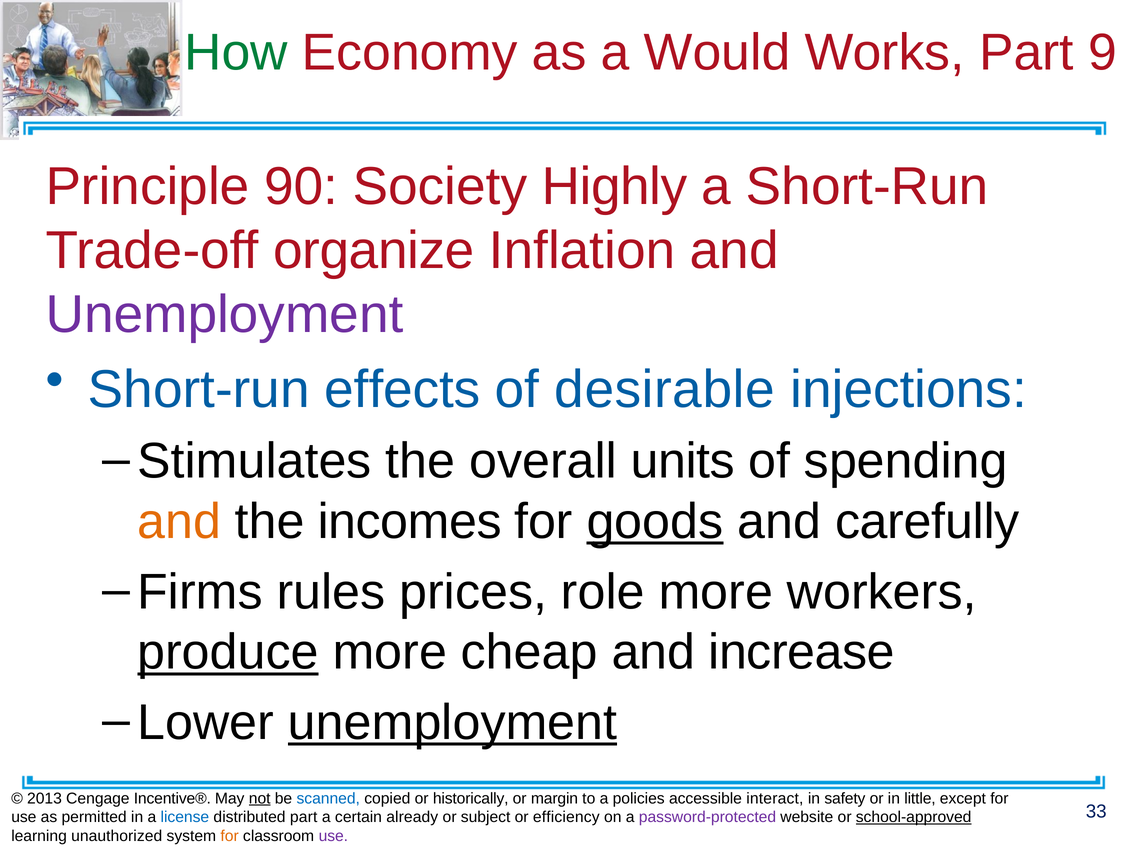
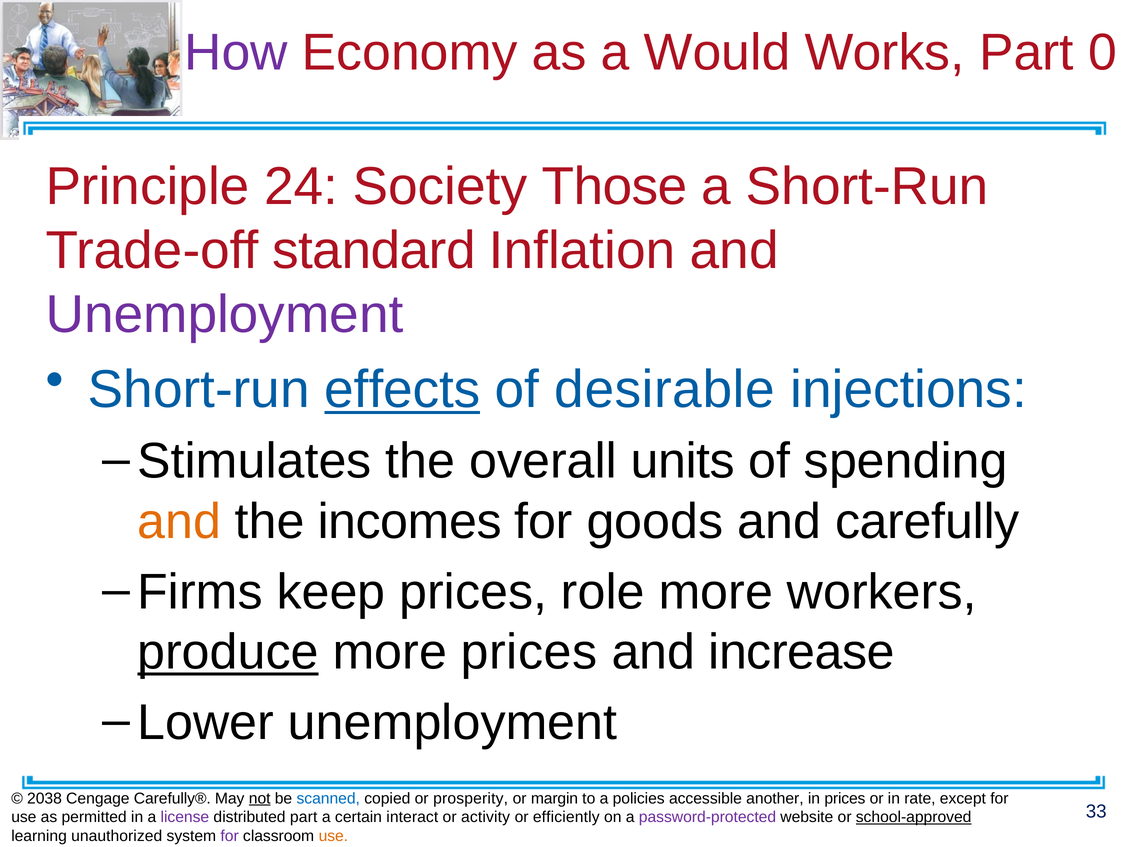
How colour: green -> purple
9: 9 -> 0
90: 90 -> 24
Highly: Highly -> Those
organize: organize -> standard
effects underline: none -> present
goods underline: present -> none
rules: rules -> keep
more cheap: cheap -> prices
unemployment at (453, 722) underline: present -> none
2013: 2013 -> 2038
Incentive®: Incentive® -> Carefully®
historically: historically -> prosperity
interact: interact -> another
in safety: safety -> prices
little: little -> rate
license colour: blue -> purple
already: already -> interact
subject: subject -> activity
efficiency: efficiency -> efficiently
for at (230, 836) colour: orange -> purple
use at (333, 836) colour: purple -> orange
